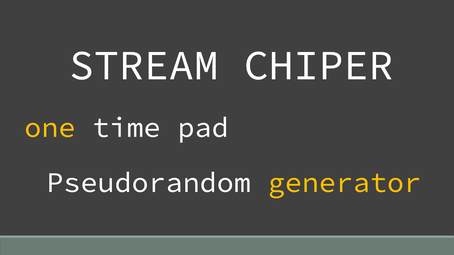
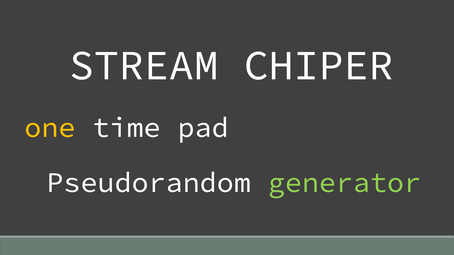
generator colour: yellow -> light green
